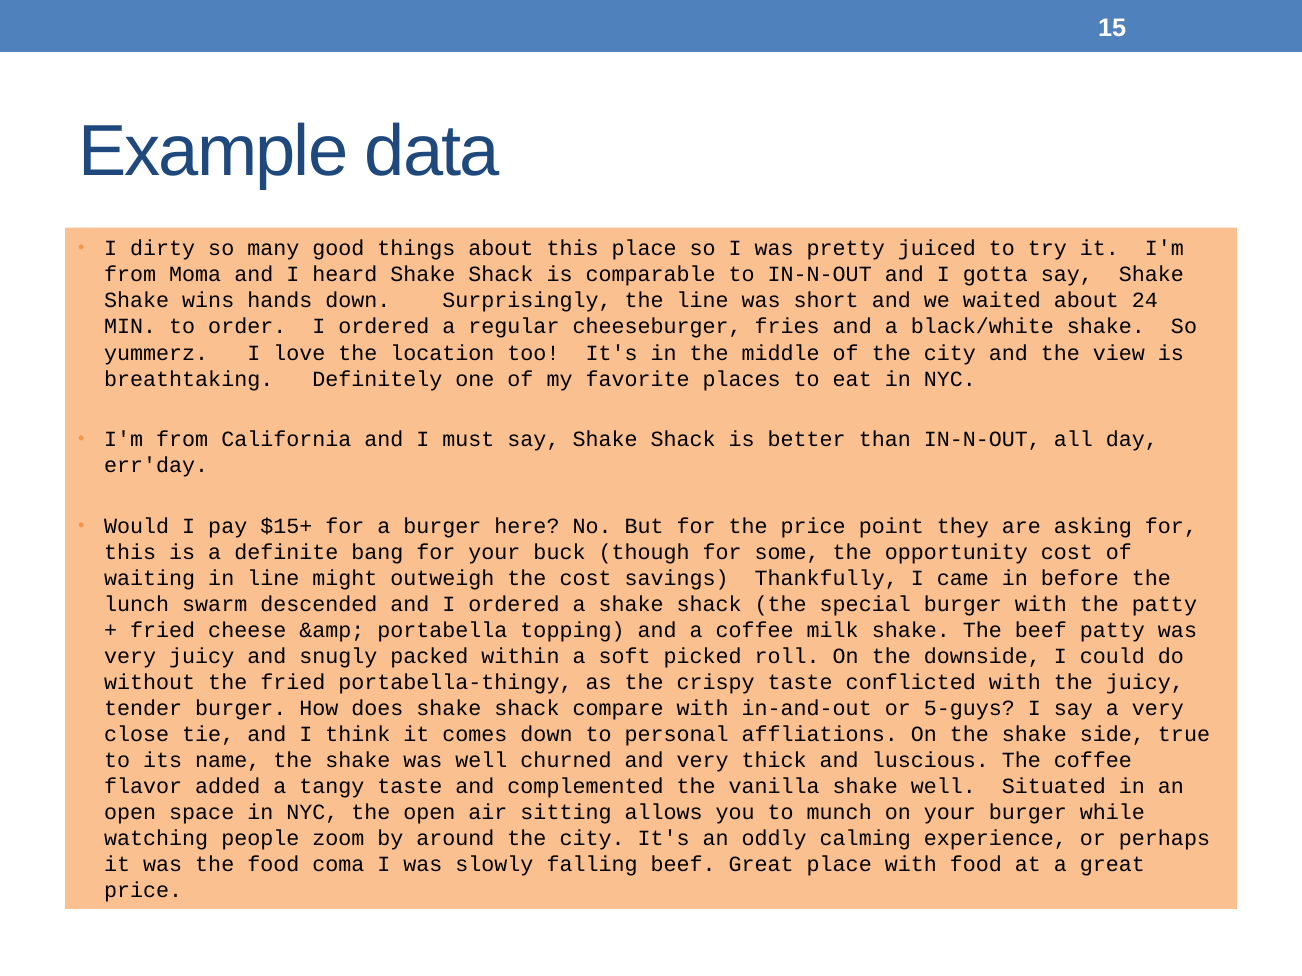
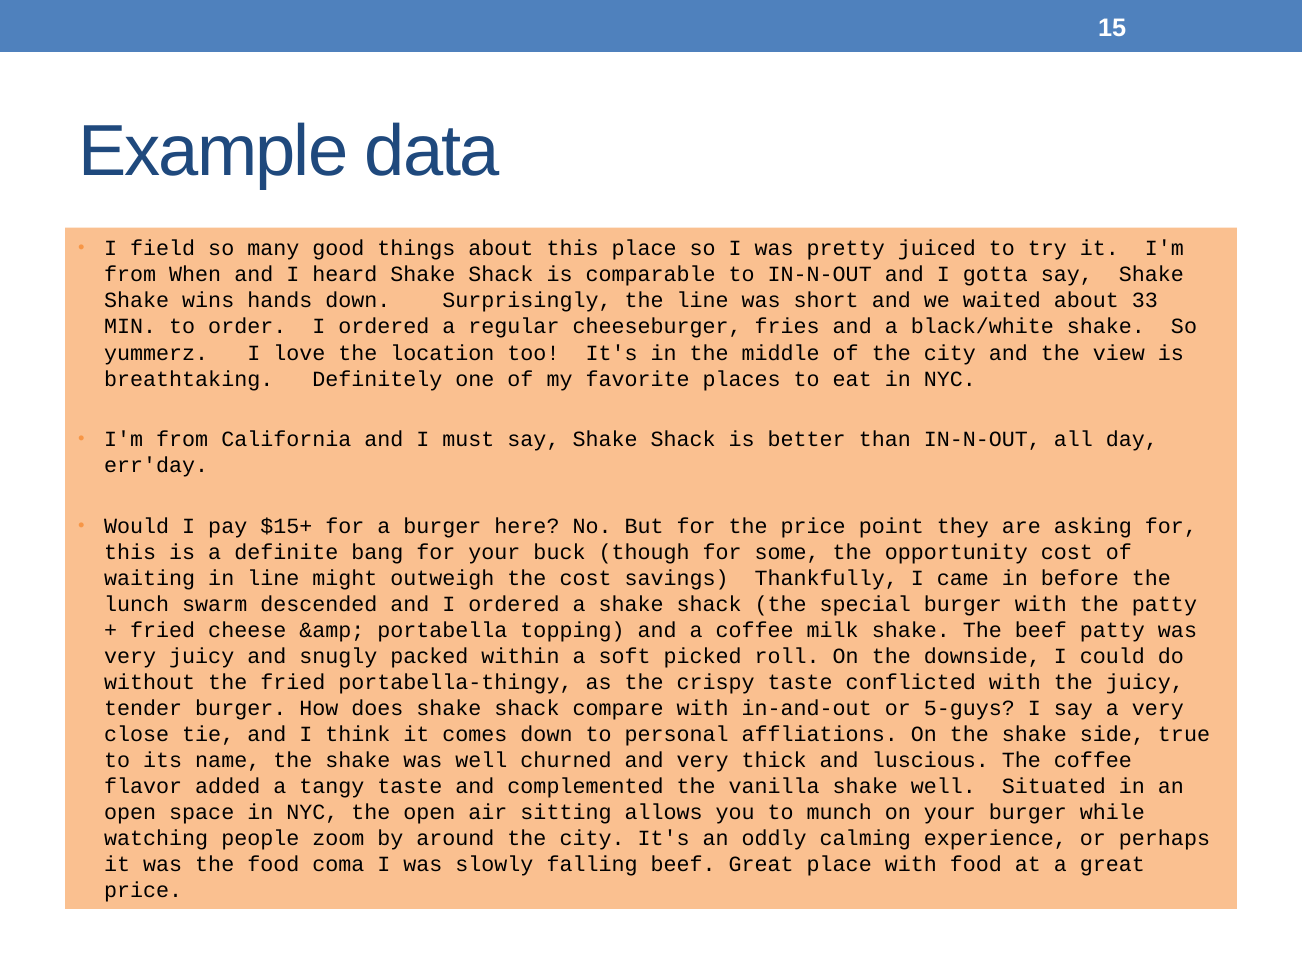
dirty: dirty -> field
Moma: Moma -> When
24: 24 -> 33
